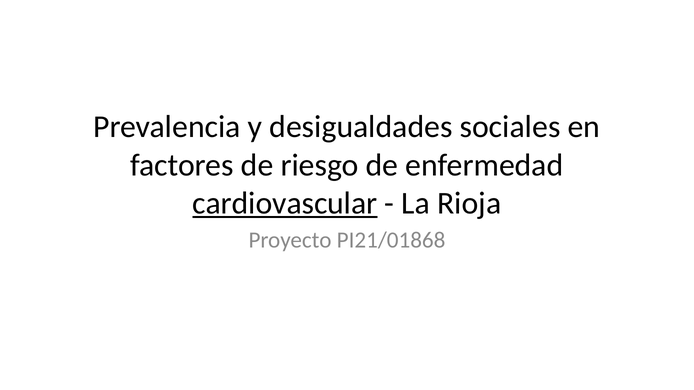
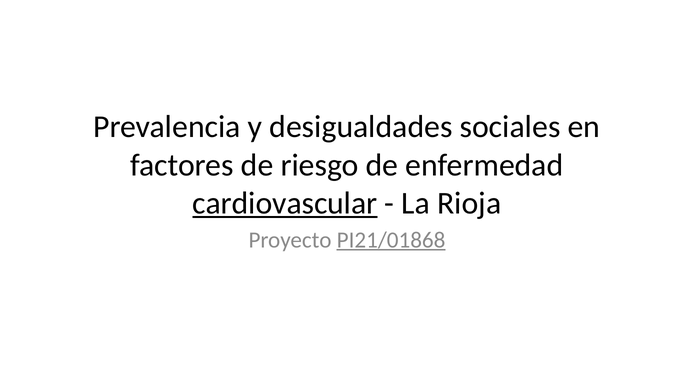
PI21/01868 underline: none -> present
